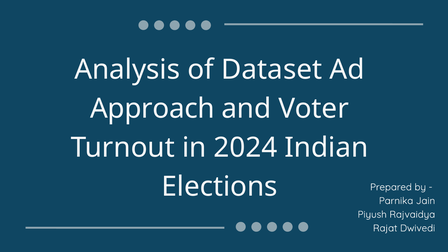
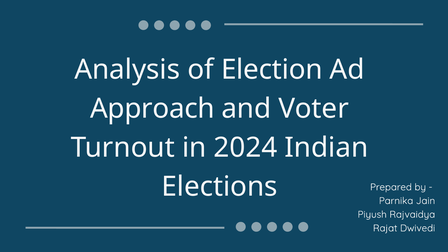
Dataset: Dataset -> Election
